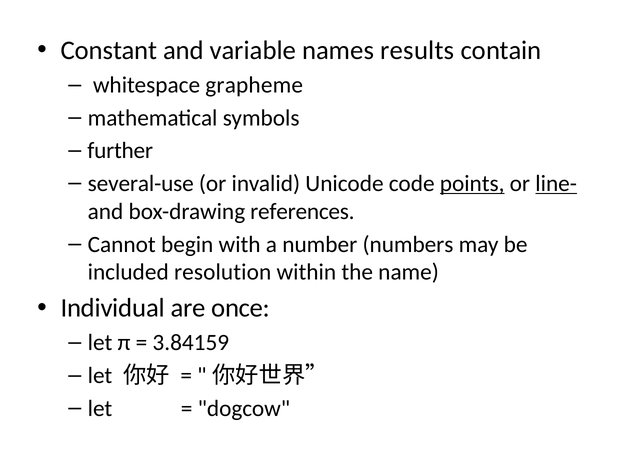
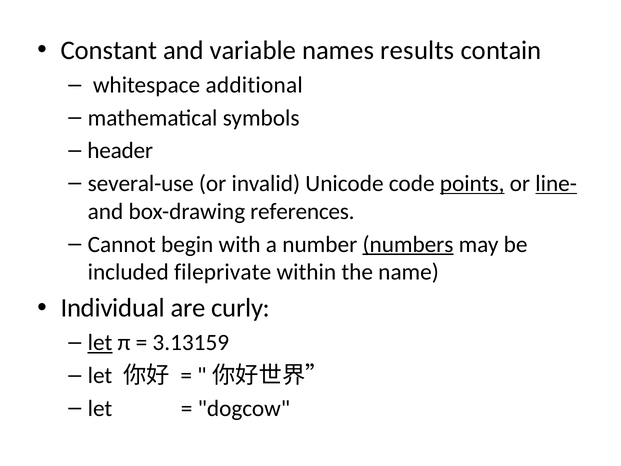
grapheme: grapheme -> additional
further: further -> header
numbers underline: none -> present
resolution: resolution -> fileprivate
once: once -> curly
let at (100, 343) underline: none -> present
3.84159: 3.84159 -> 3.13159
